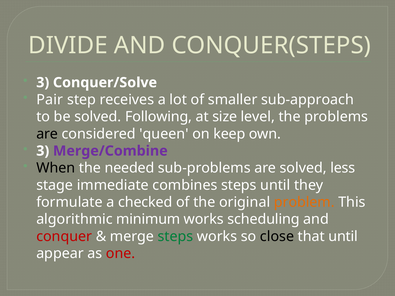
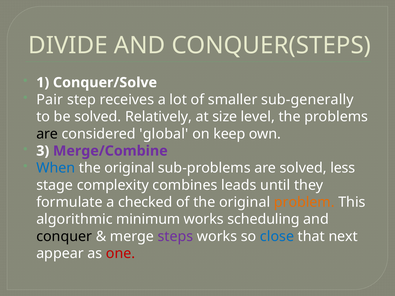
3 at (43, 83): 3 -> 1
sub-approach: sub-approach -> sub-generally
Following: Following -> Relatively
queen: queen -> global
When colour: black -> blue
needed at (129, 168): needed -> original
immediate: immediate -> complexity
combines steps: steps -> leads
conquer colour: red -> black
steps at (175, 237) colour: green -> purple
close colour: black -> blue
that until: until -> next
